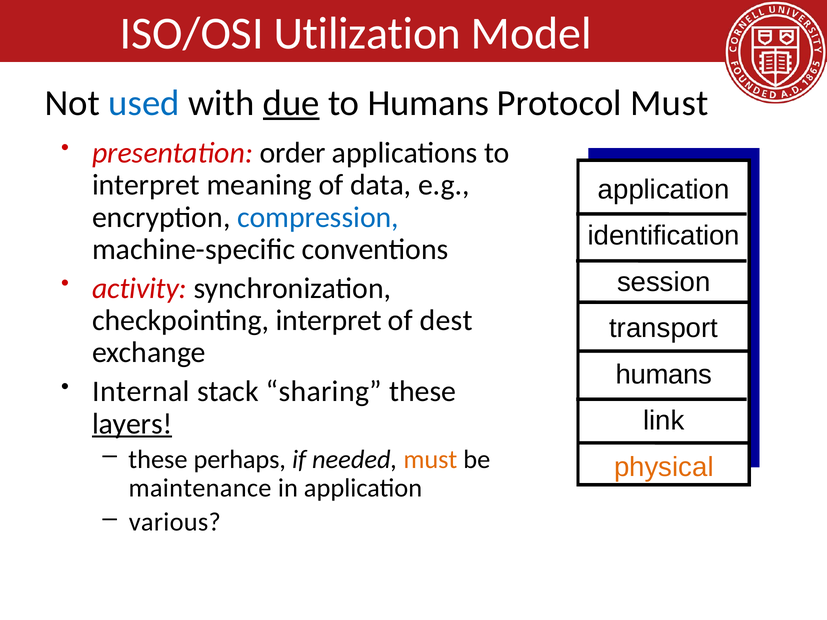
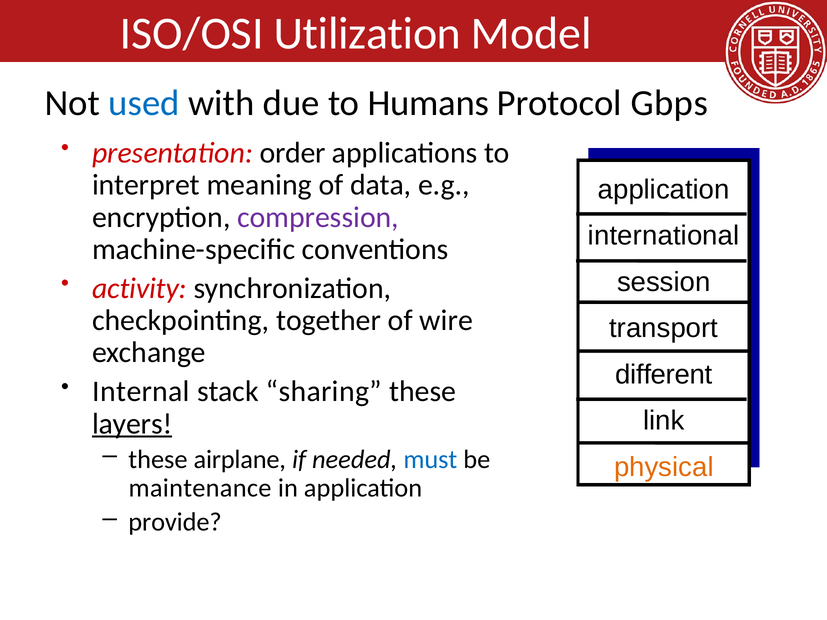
due underline: present -> none
Protocol Must: Must -> Gbps
compression colour: blue -> purple
identification: identification -> international
checkpointing interpret: interpret -> together
dest: dest -> wire
humans at (664, 375): humans -> different
perhaps: perhaps -> airplane
must at (430, 460) colour: orange -> blue
various: various -> provide
